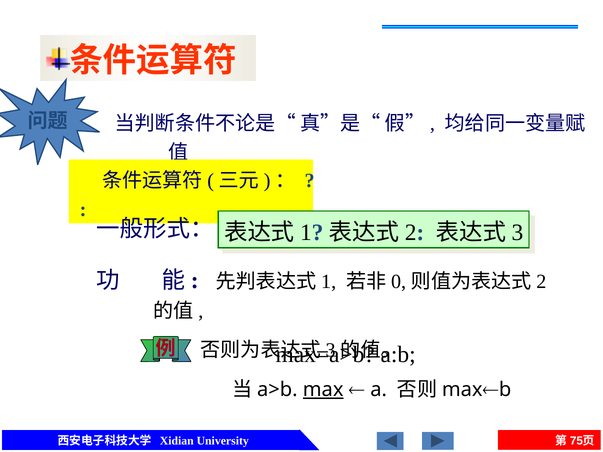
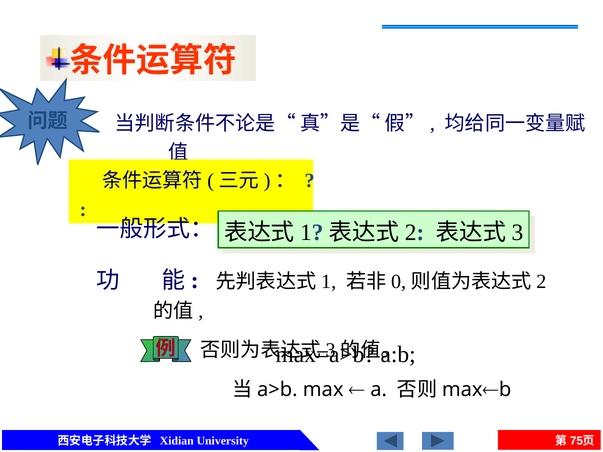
max underline: present -> none
